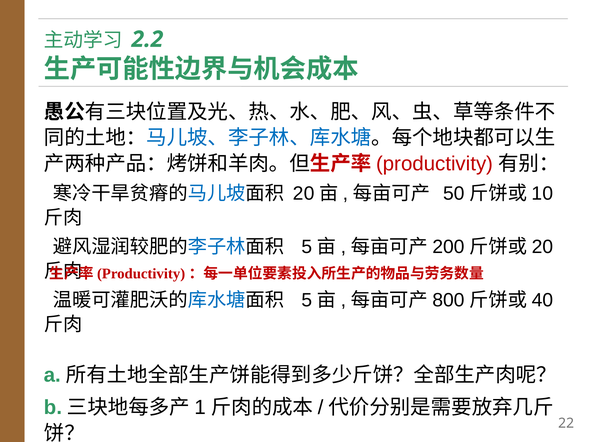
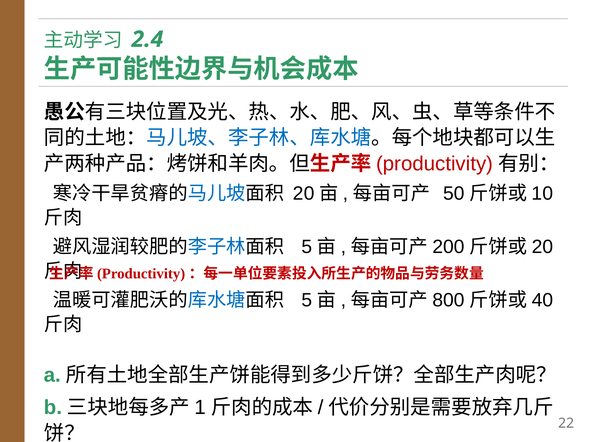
2.2: 2.2 -> 2.4
